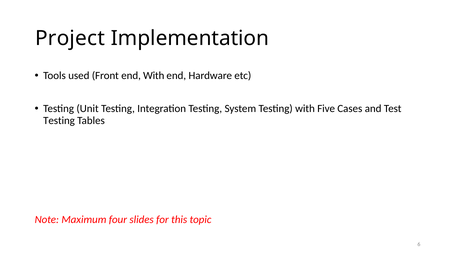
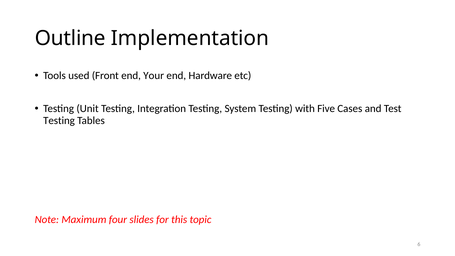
Project: Project -> Outline
end With: With -> Your
